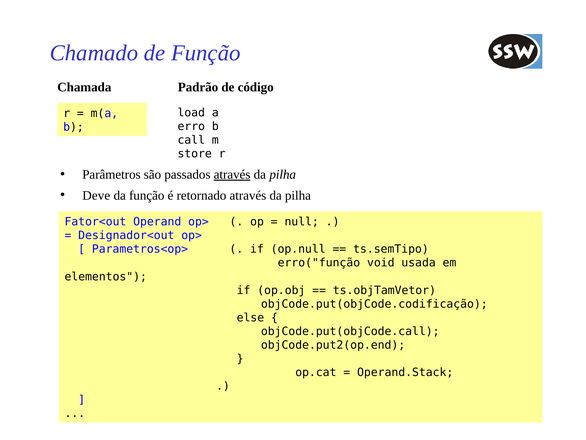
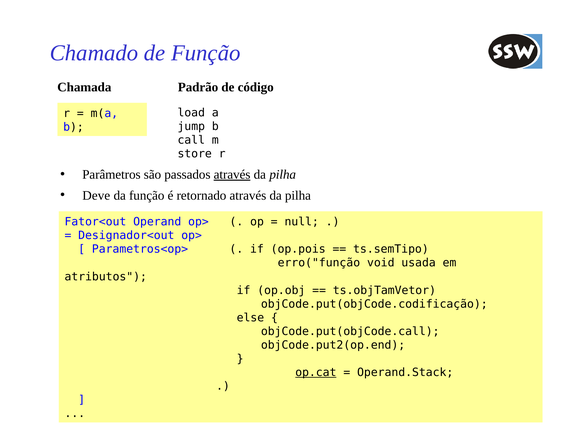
erro: erro -> jump
op.null: op.null -> op.pois
elementos: elementos -> atributos
op.cat underline: none -> present
